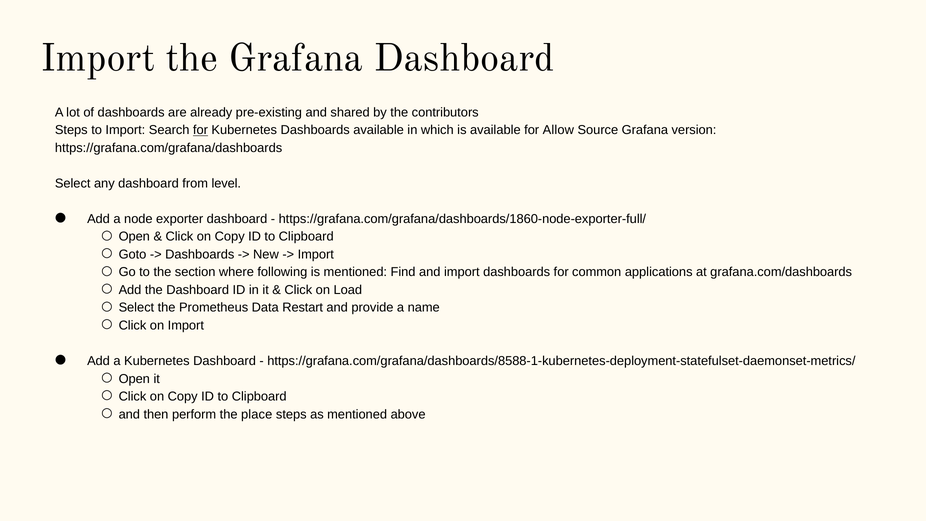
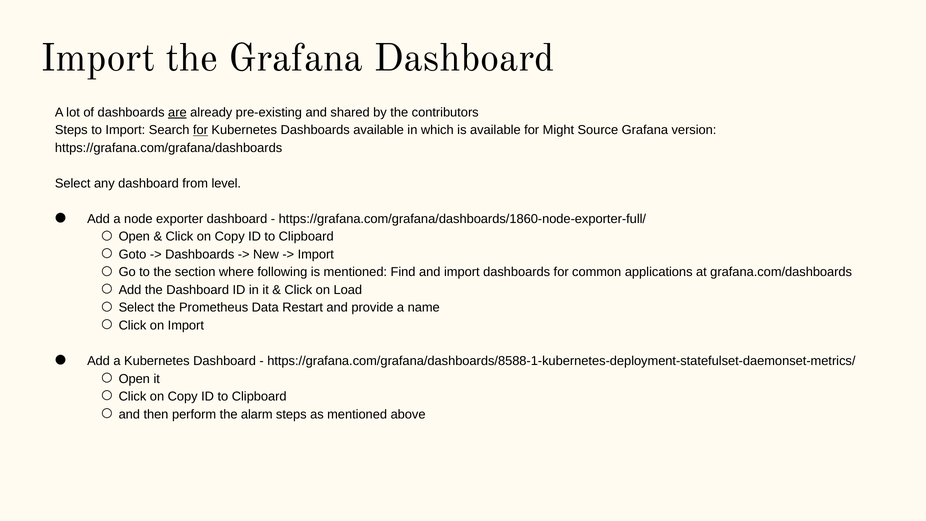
are underline: none -> present
Allow: Allow -> Might
place: place -> alarm
